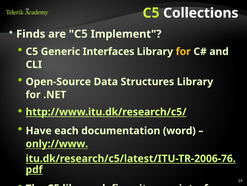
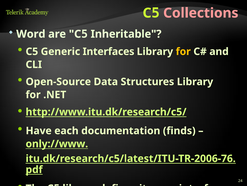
Collections colour: white -> pink
Finds: Finds -> Word
Implement: Implement -> Inheritable
word: word -> finds
